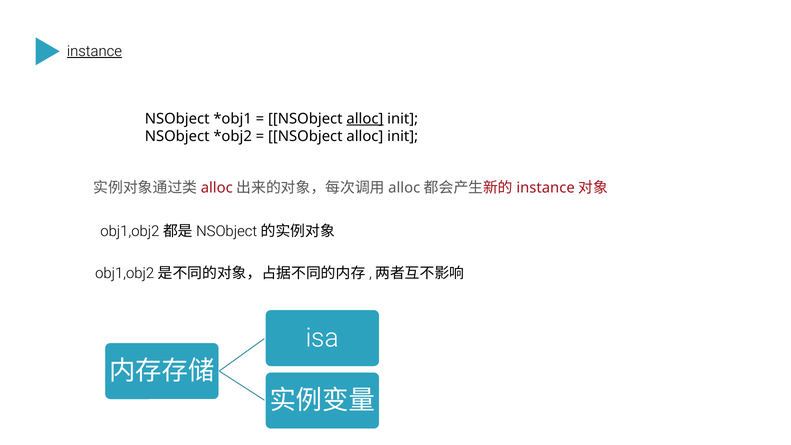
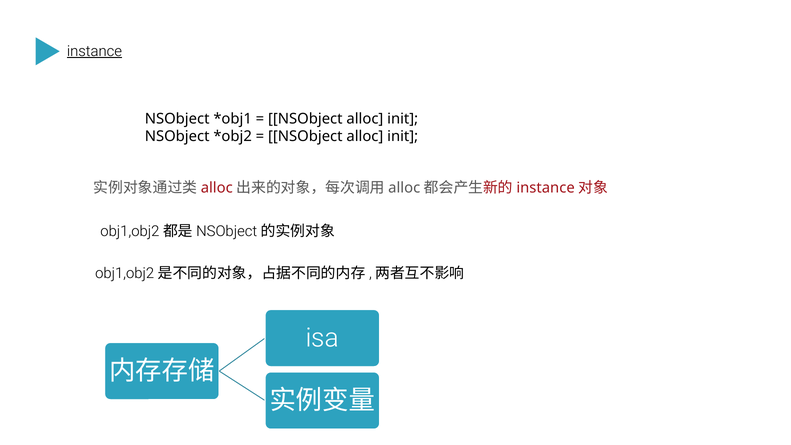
alloc at (365, 119) underline: present -> none
